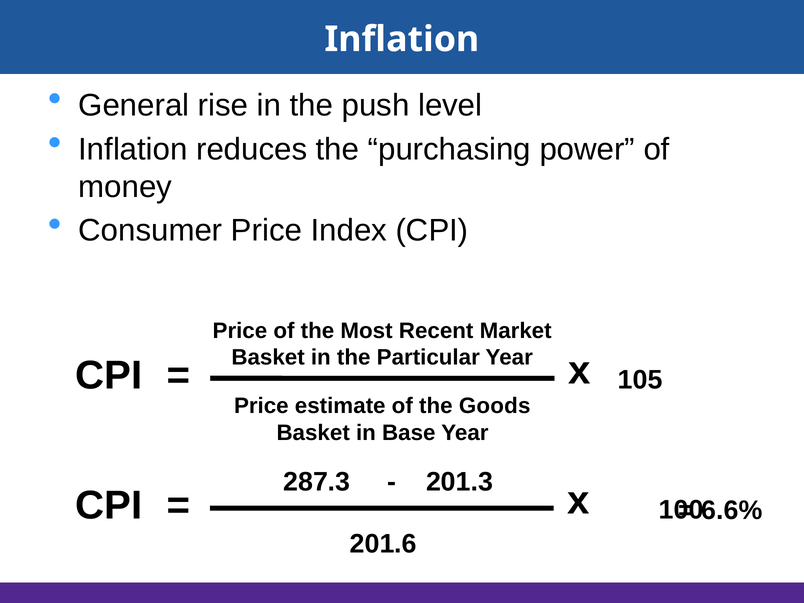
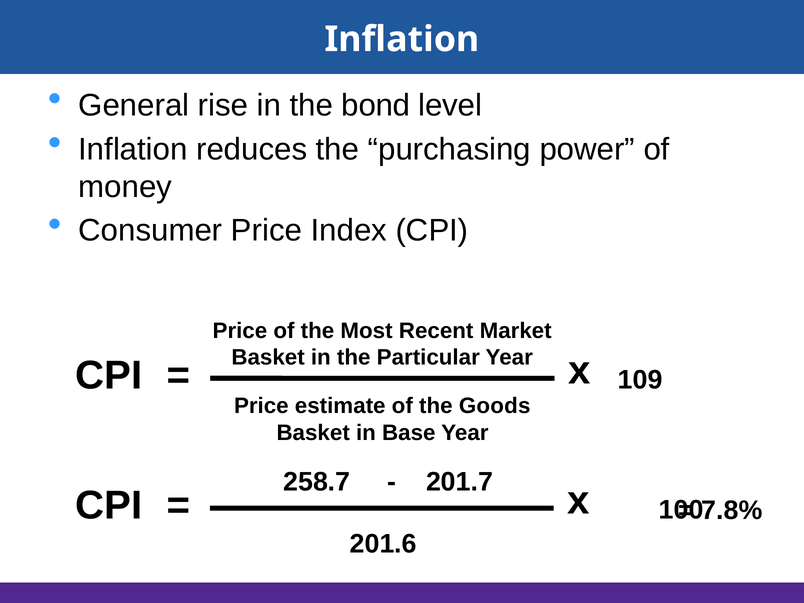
push: push -> bond
105: 105 -> 109
287.3: 287.3 -> 258.7
201.3: 201.3 -> 201.7
6.6%: 6.6% -> 7.8%
